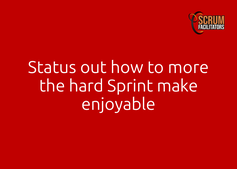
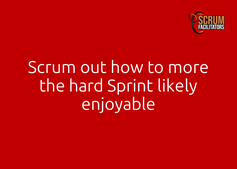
Status: Status -> Scrum
make: make -> likely
